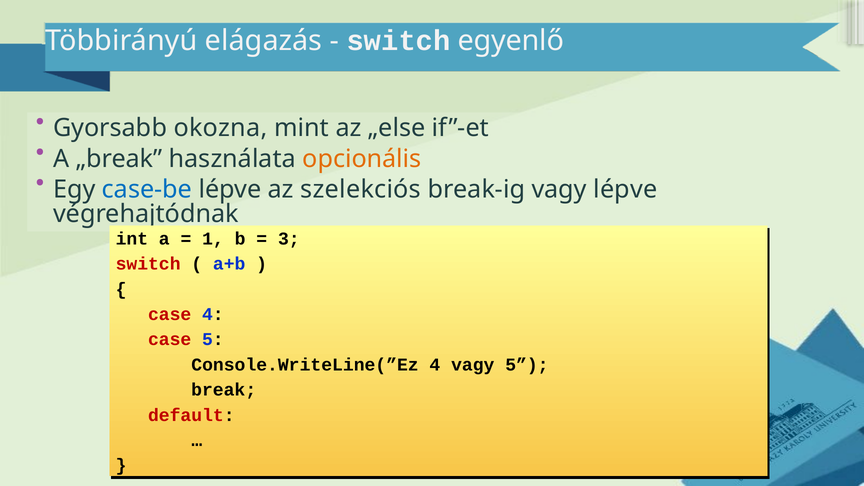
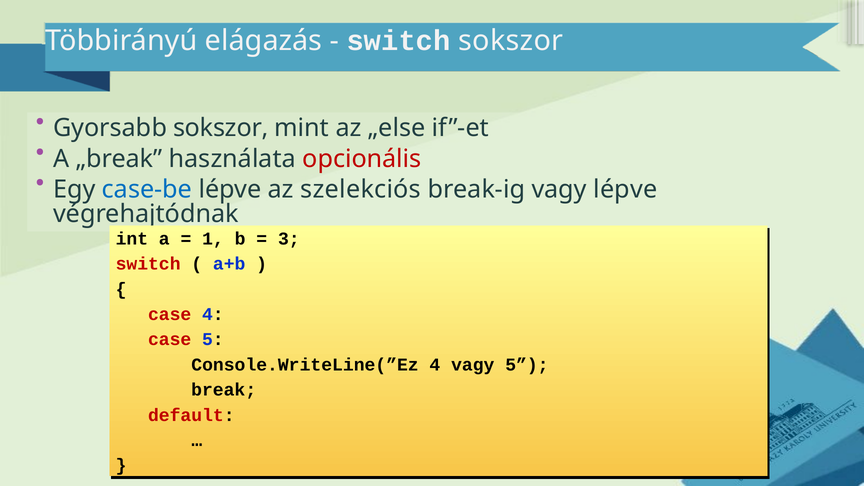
switch egyenlő: egyenlő -> sokszor
Gyorsabb okozna: okozna -> sokszor
opcionális colour: orange -> red
